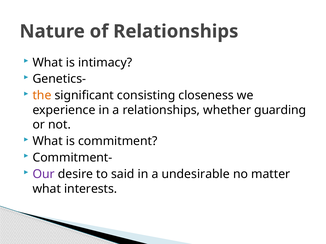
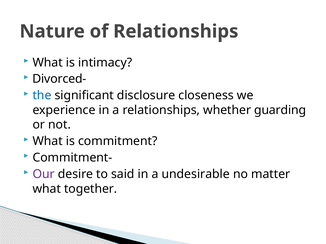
Genetics-: Genetics- -> Divorced-
the colour: orange -> blue
consisting: consisting -> disclosure
interests: interests -> together
